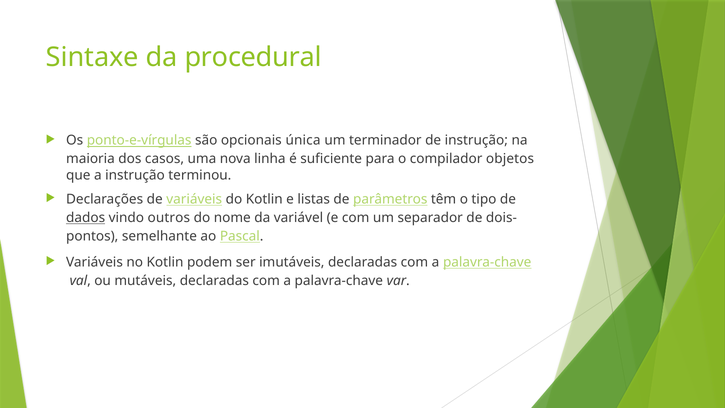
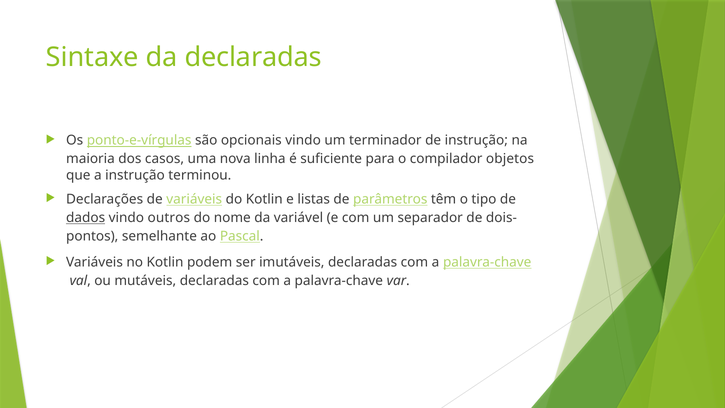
da procedural: procedural -> declaradas
opcionais única: única -> vindo
